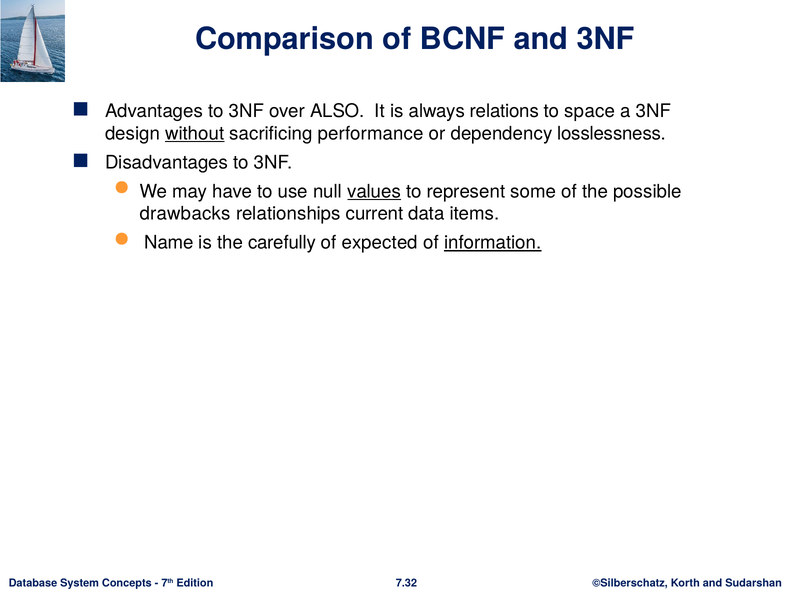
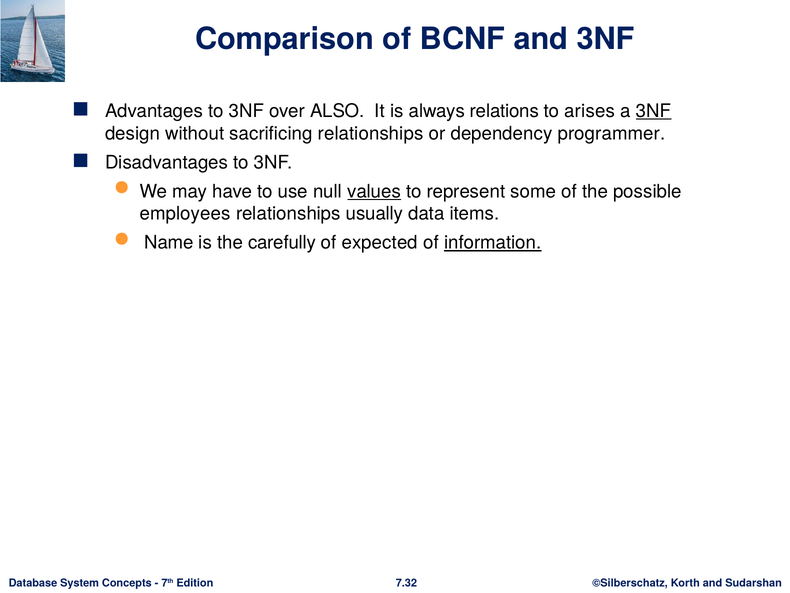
space: space -> arises
3NF at (654, 111) underline: none -> present
without underline: present -> none
sacrificing performance: performance -> relationships
losslessness: losslessness -> programmer
drawbacks: drawbacks -> employees
current: current -> usually
